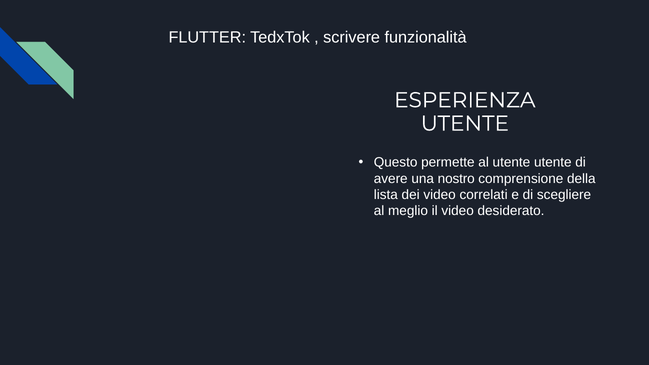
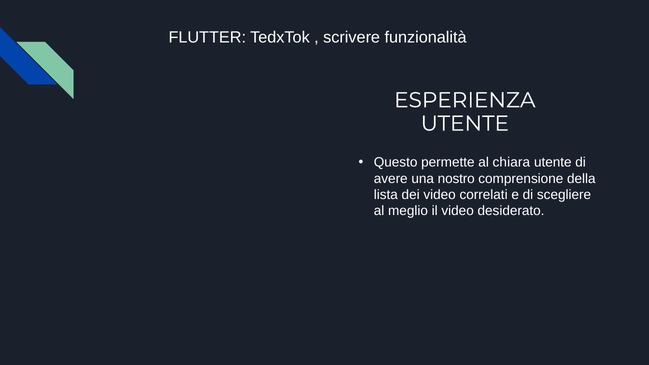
al utente: utente -> chiara
